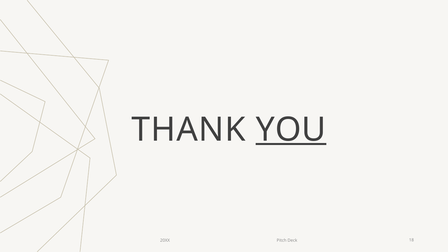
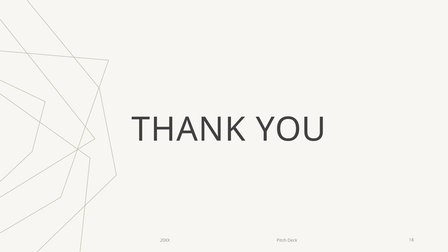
YOU underline: present -> none
